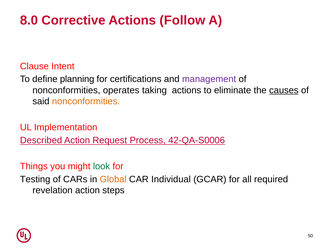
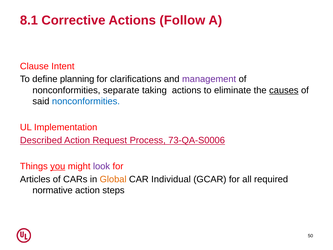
8.0: 8.0 -> 8.1
certifications: certifications -> clarifications
operates: operates -> separate
nonconformities at (86, 101) colour: orange -> blue
42-QA-S0006: 42-QA-S0006 -> 73-QA-S0006
you underline: none -> present
look colour: green -> purple
Testing: Testing -> Articles
revelation: revelation -> normative
